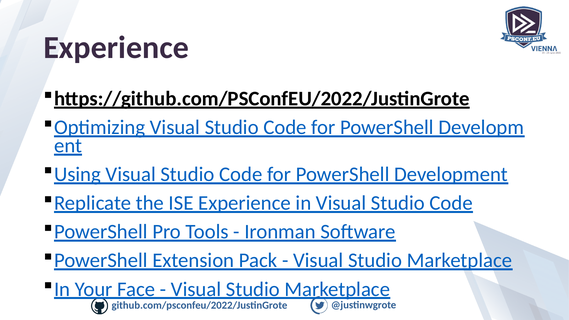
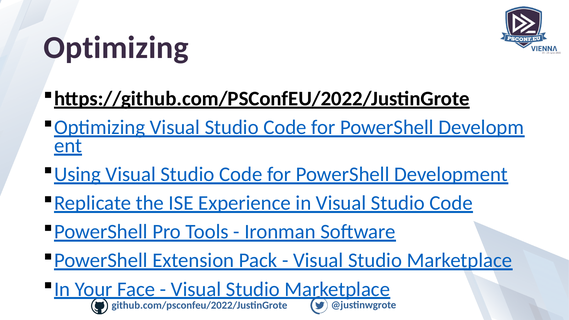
Experience at (116, 48): Experience -> Optimizing
